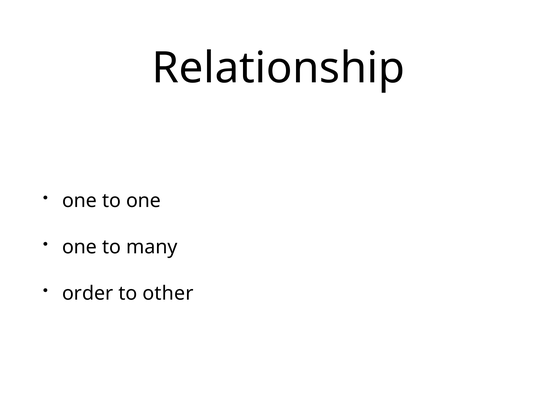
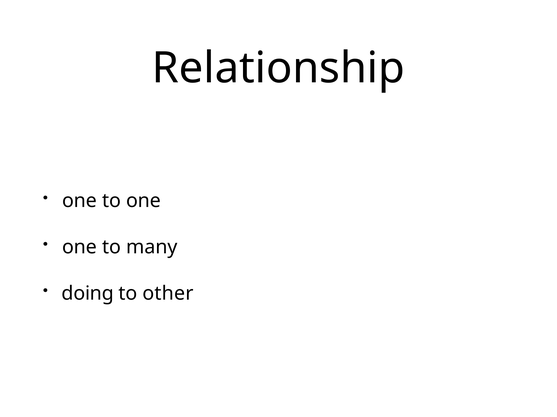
order: order -> doing
